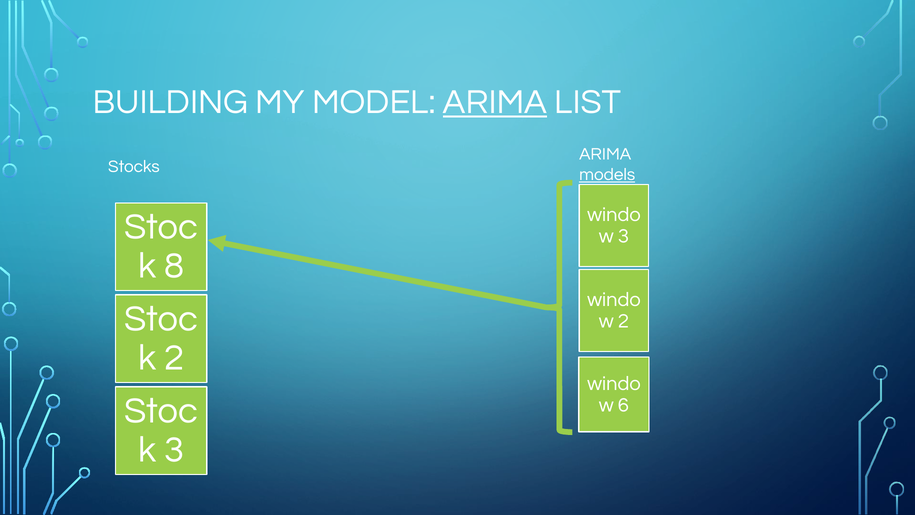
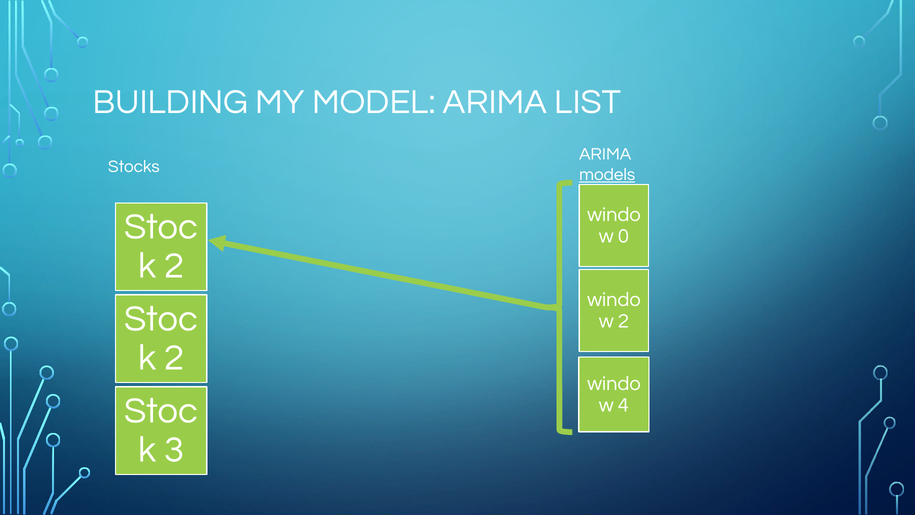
ARIMA at (495, 102) underline: present -> none
3 at (623, 236): 3 -> 0
8 at (174, 266): 8 -> 2
6: 6 -> 4
